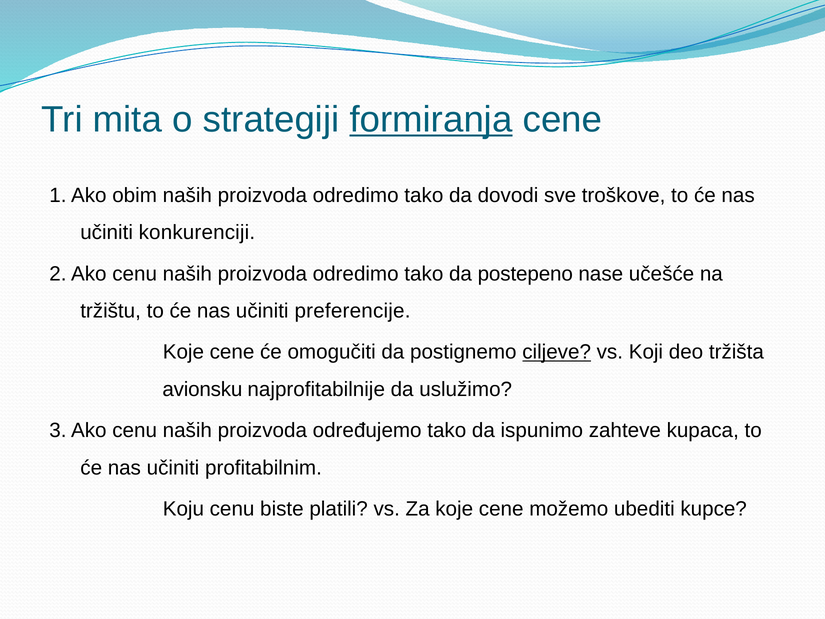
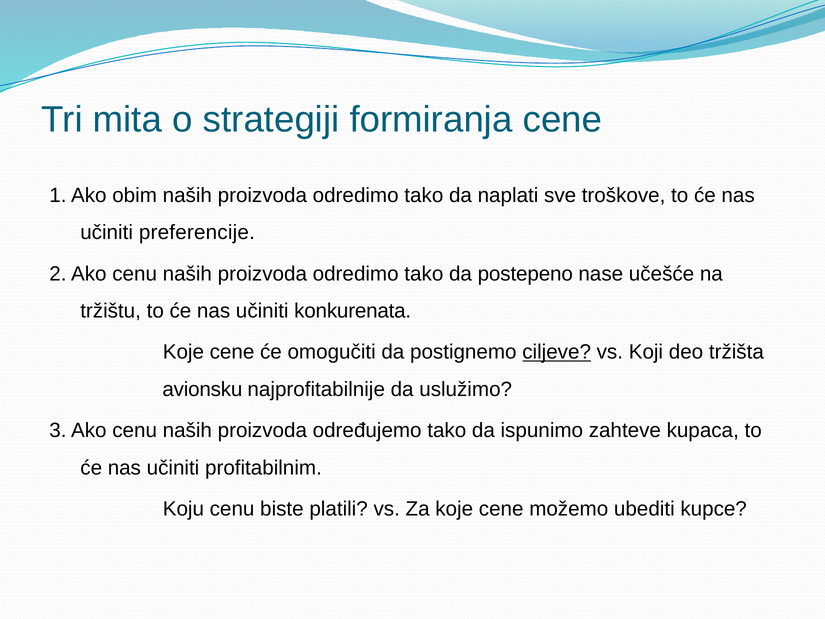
formiranja underline: present -> none
dovodi: dovodi -> naplati
konkurenciji: konkurenciji -> preferencije
preferencije: preferencije -> konkurenata
